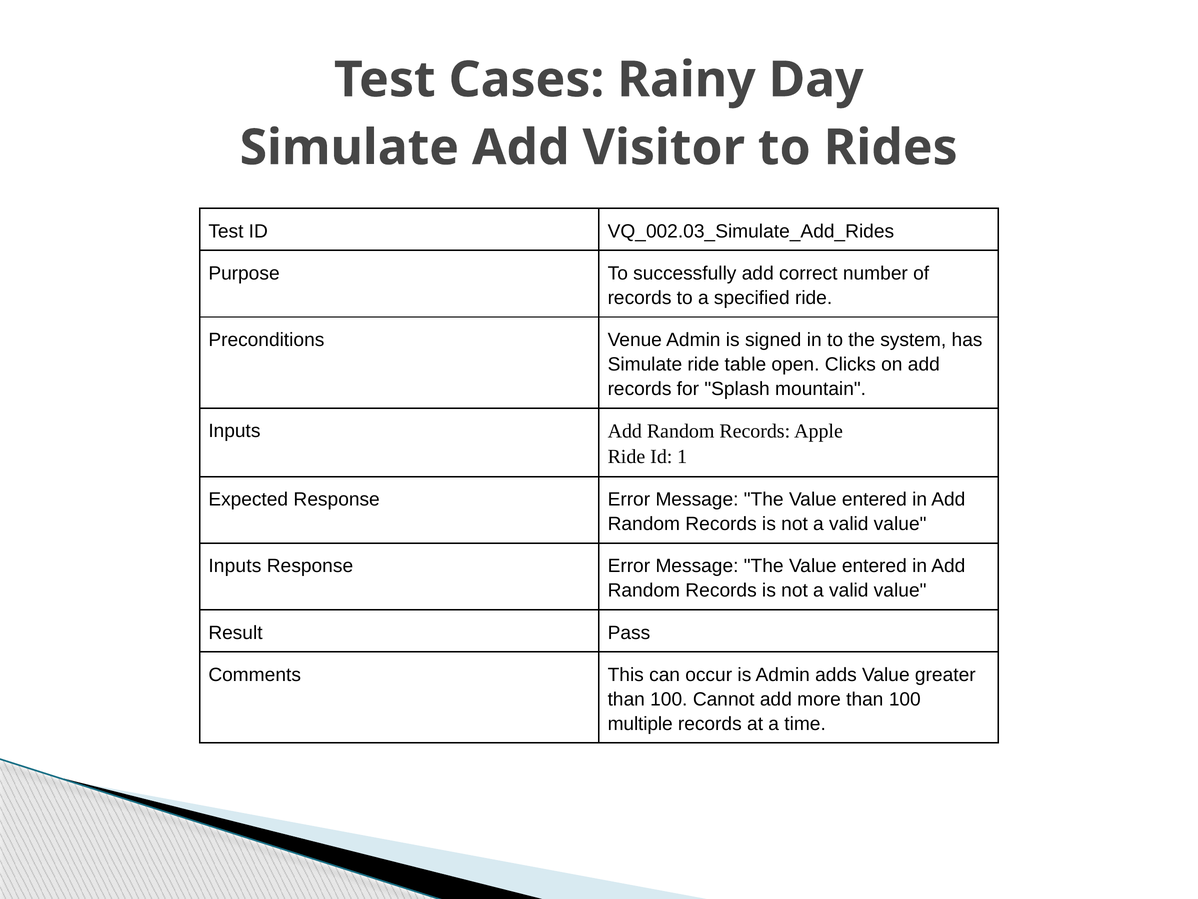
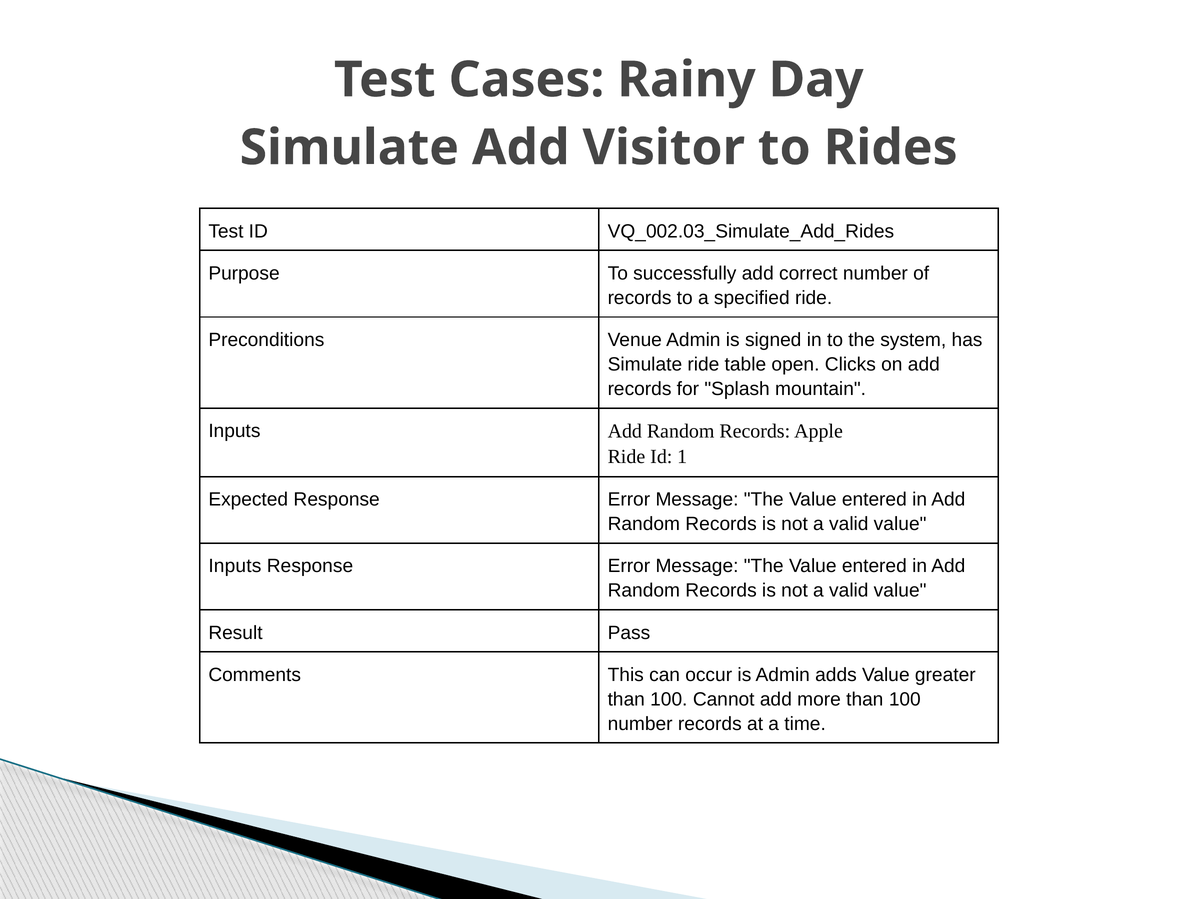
multiple at (640, 723): multiple -> number
